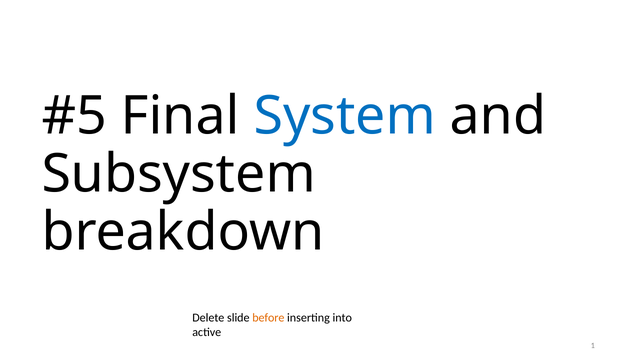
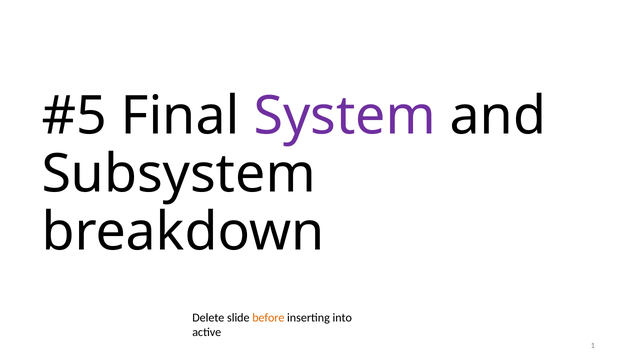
System colour: blue -> purple
